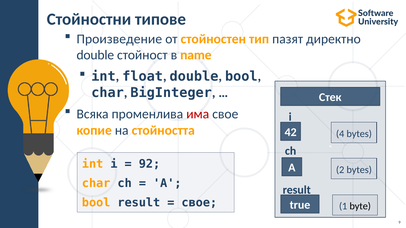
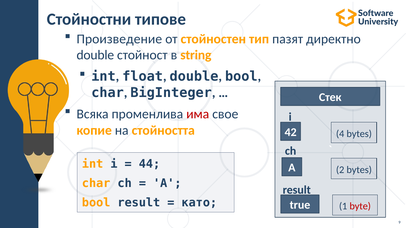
name: name -> string
92: 92 -> 44
свое at (199, 203): свое -> като
byte colour: black -> red
